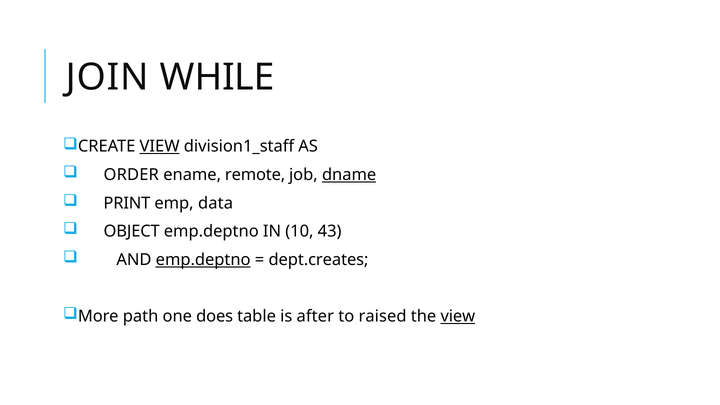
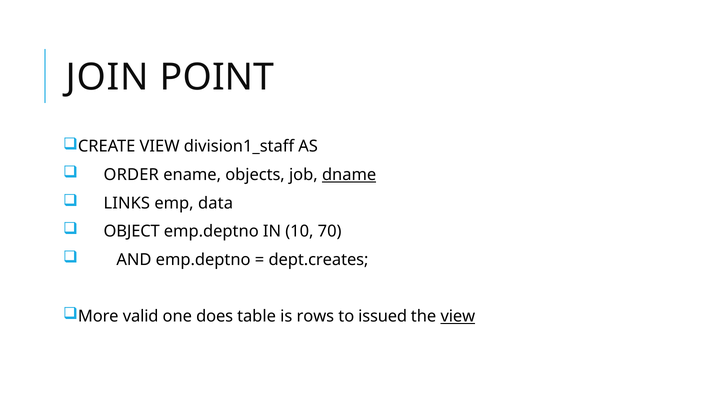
WHILE: WHILE -> POINT
VIEW at (160, 146) underline: present -> none
remote: remote -> objects
PRINT: PRINT -> LINKS
43: 43 -> 70
emp.deptno at (203, 260) underline: present -> none
path: path -> valid
after: after -> rows
raised: raised -> issued
